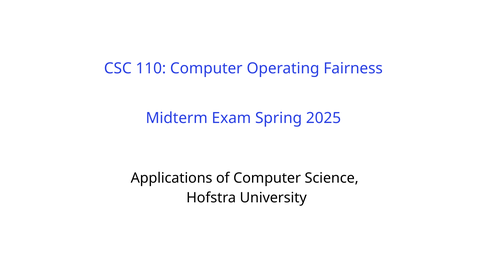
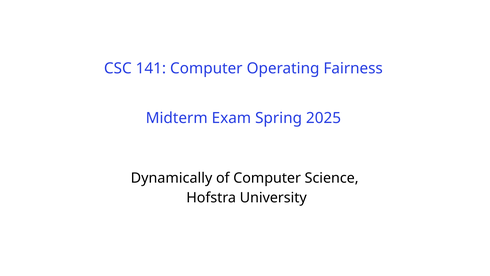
110: 110 -> 141
Applications: Applications -> Dynamically
